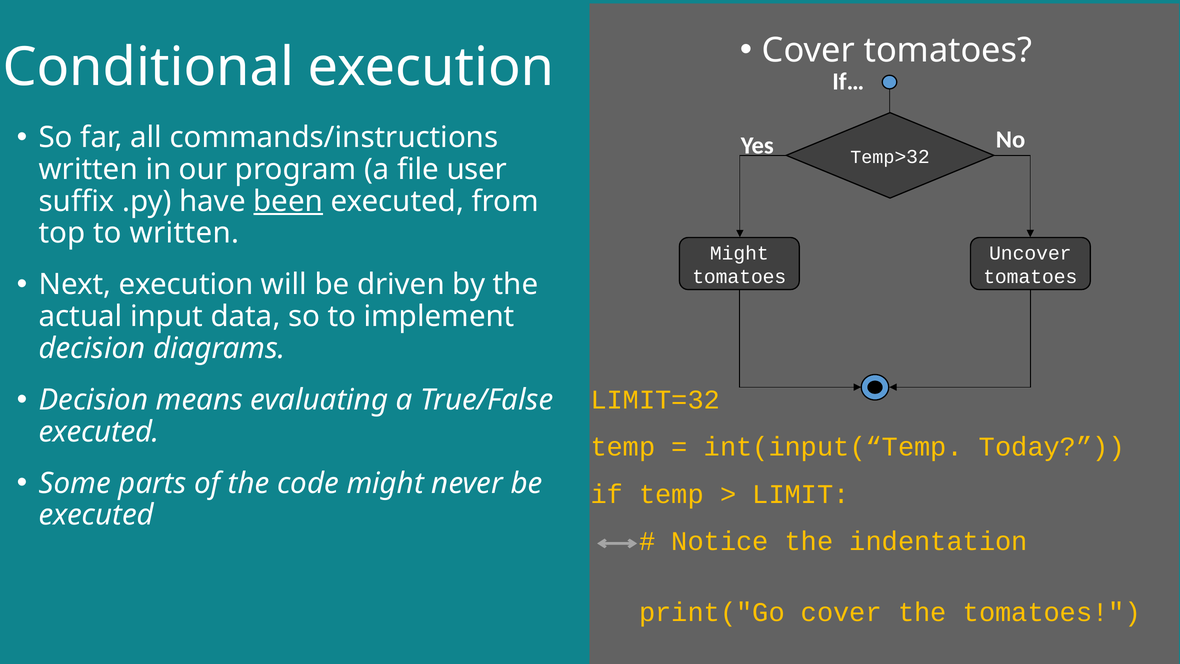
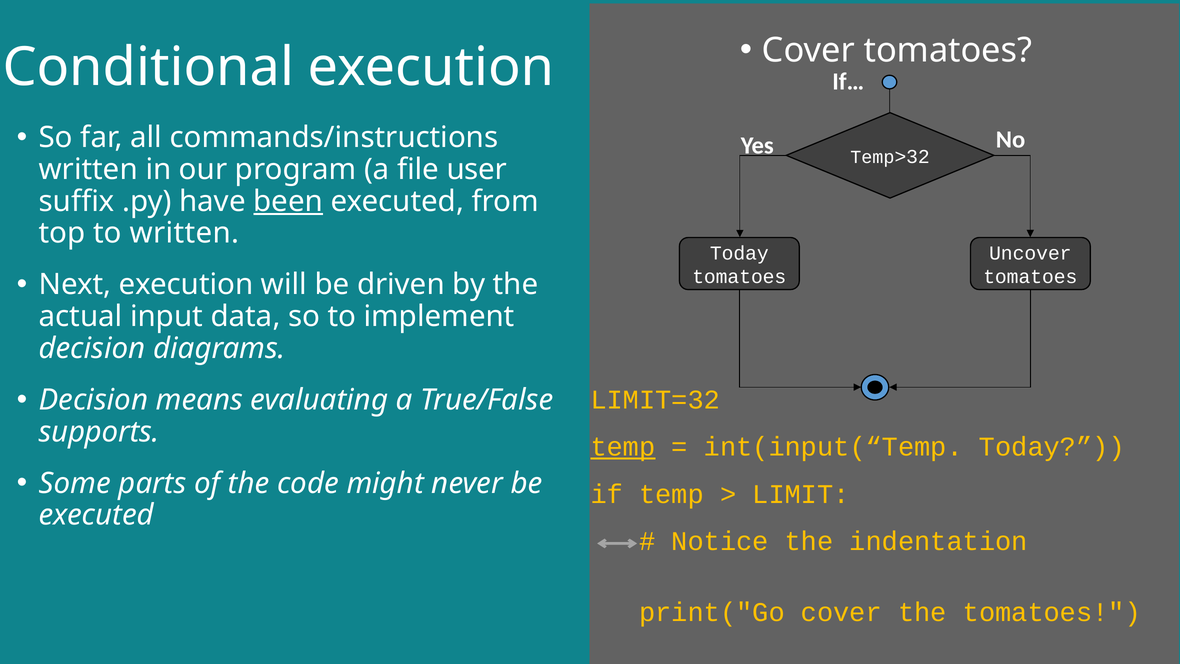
Might at (739, 253): Might -> Today
executed at (99, 432): executed -> supports
temp at (623, 447) underline: none -> present
